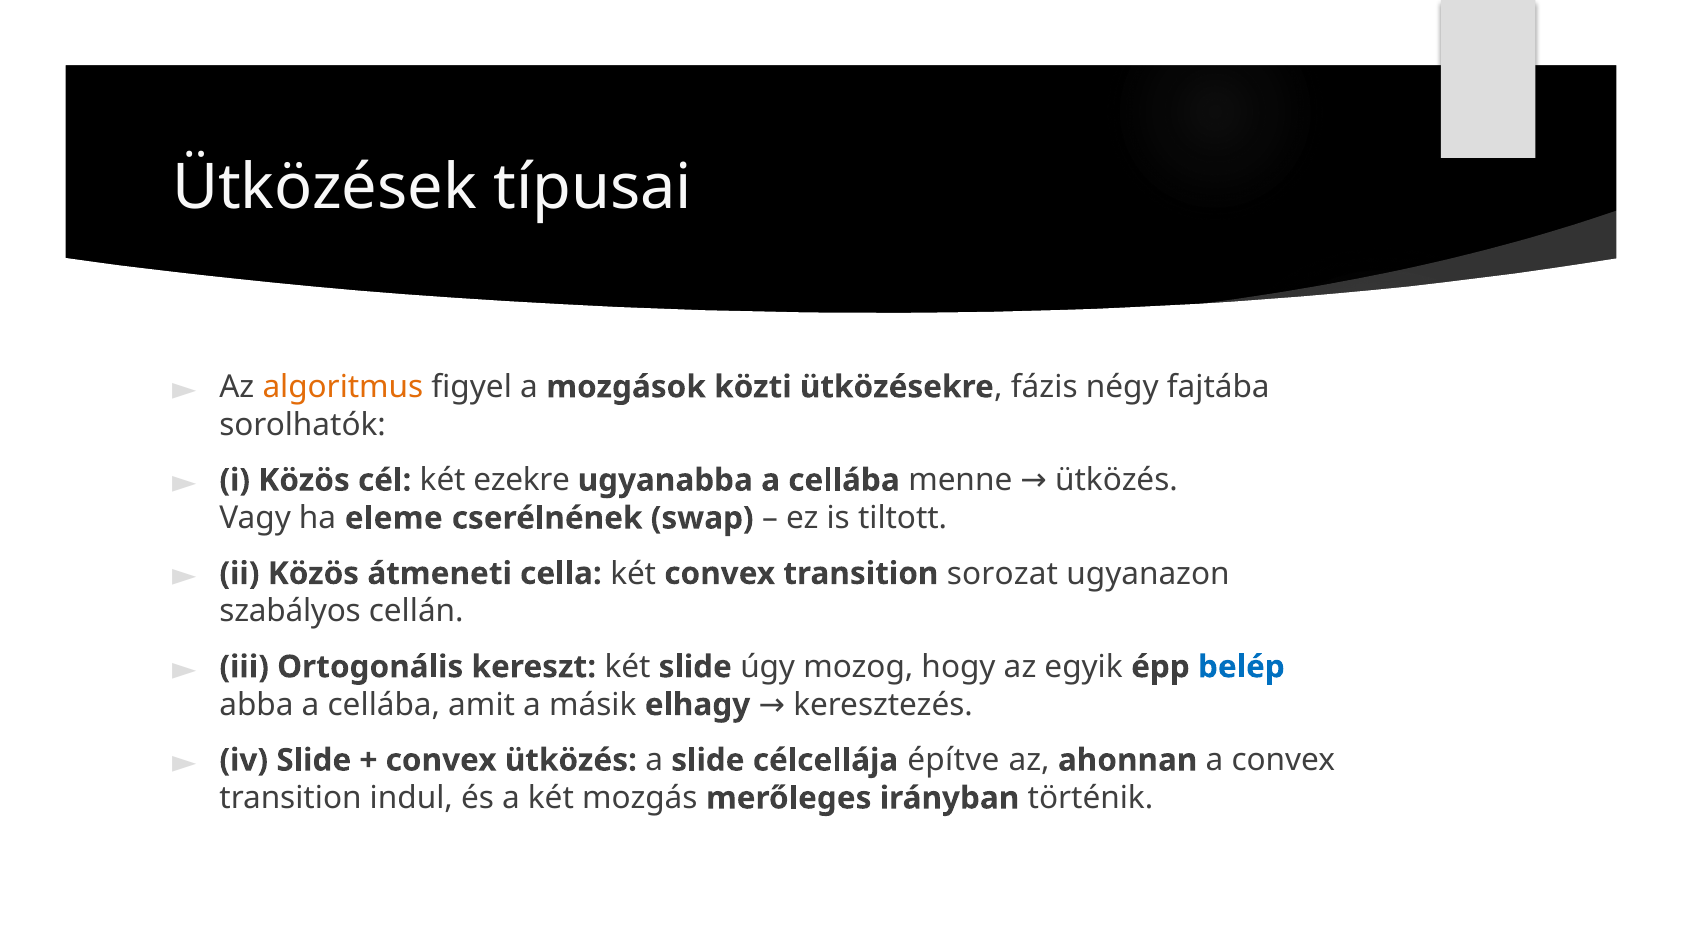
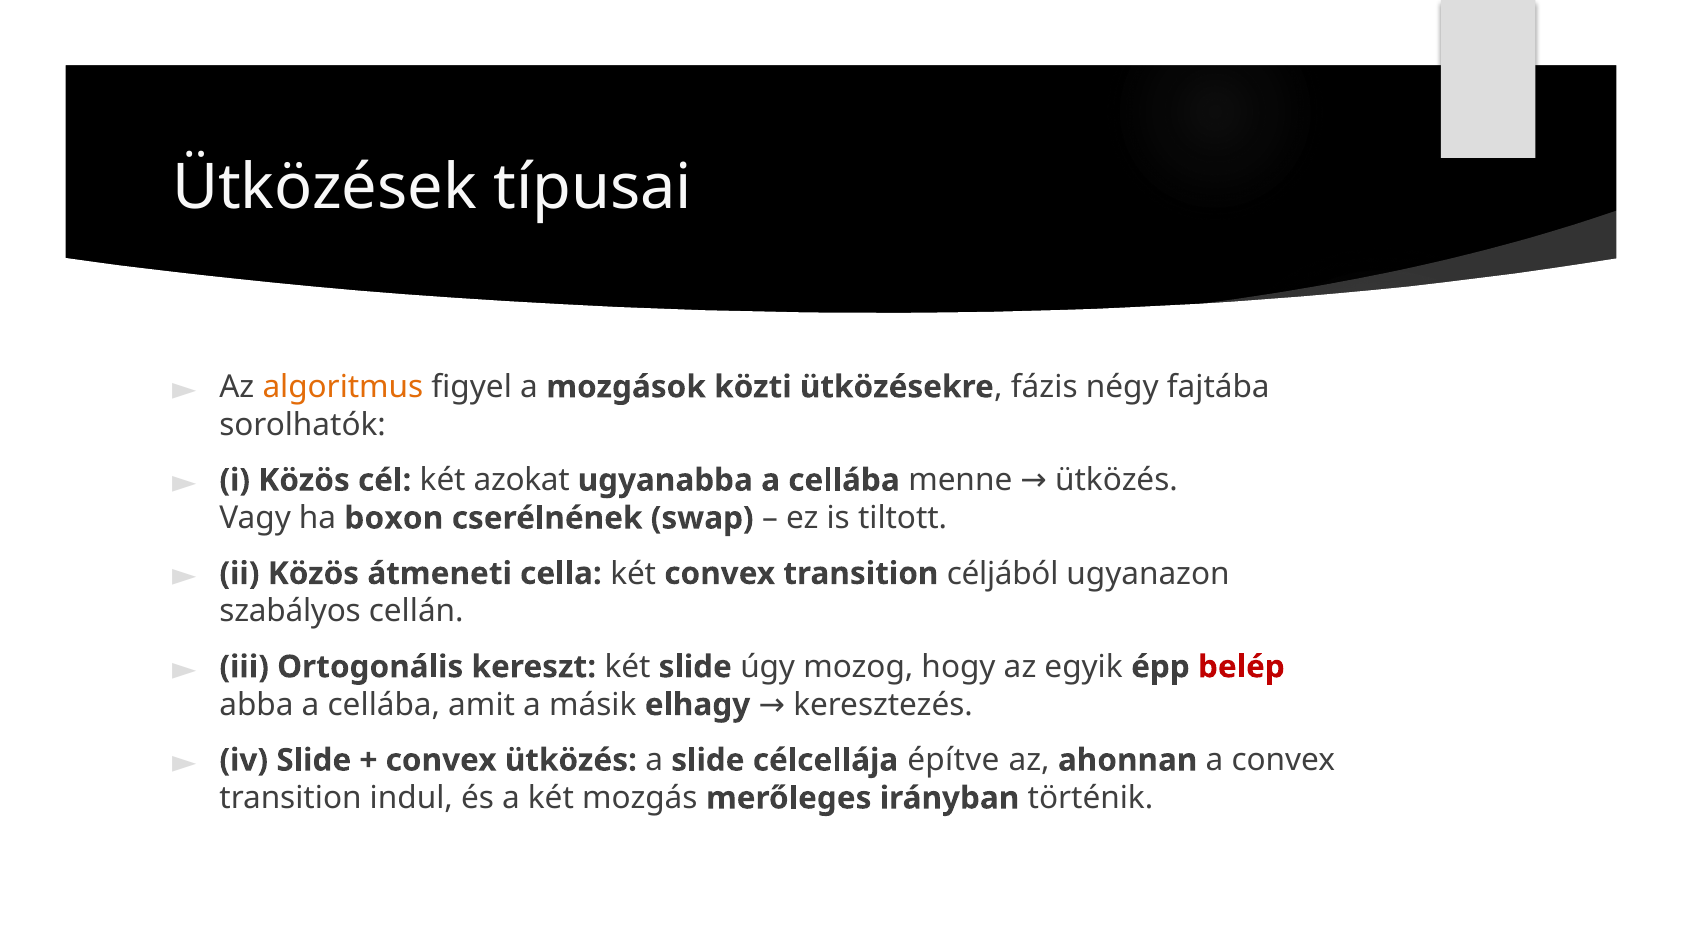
ezekre: ezekre -> azokat
eleme: eleme -> boxon
sorozat: sorozat -> céljából
belép colour: blue -> red
